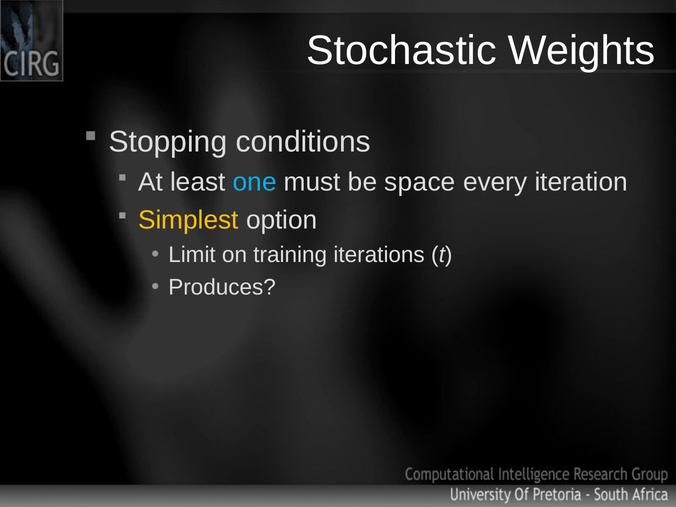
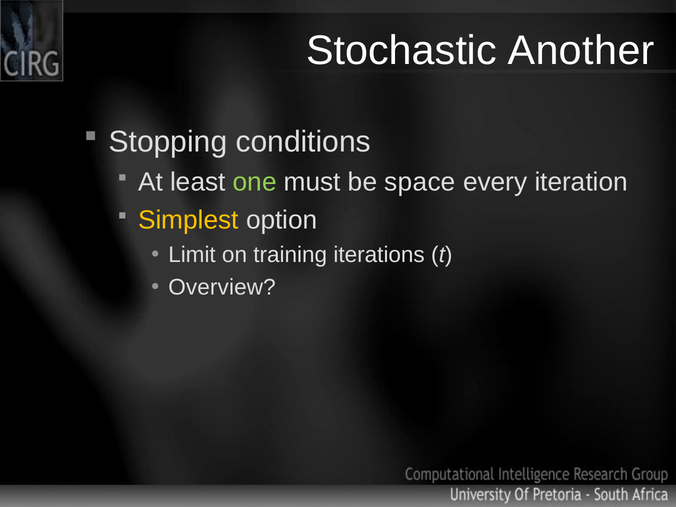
Weights: Weights -> Another
one colour: light blue -> light green
Produces: Produces -> Overview
